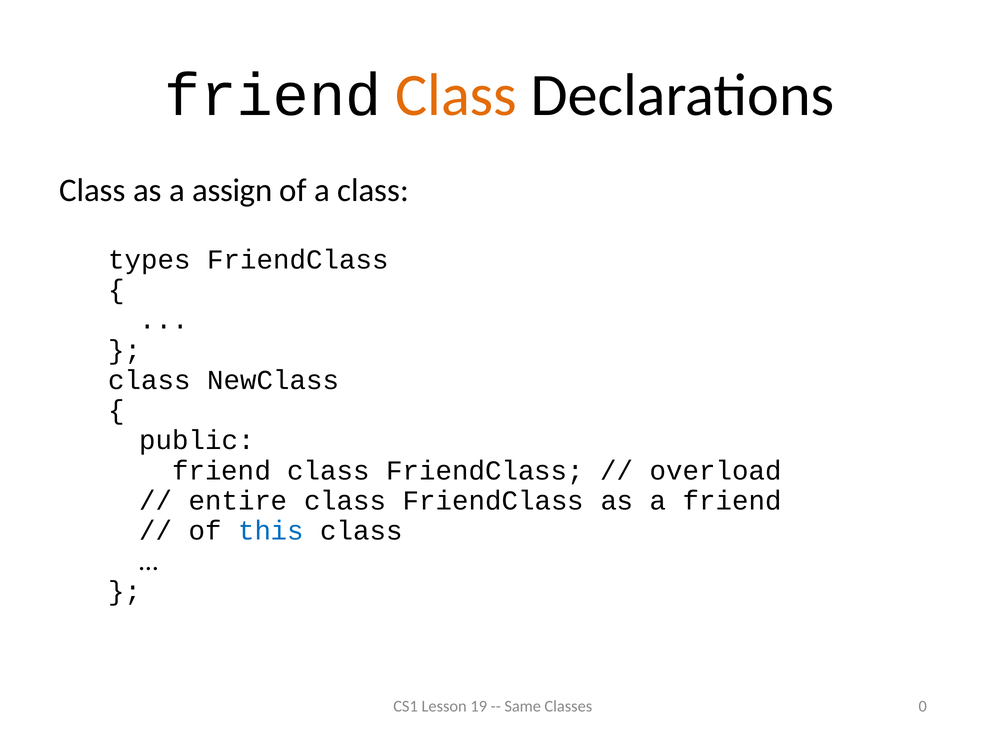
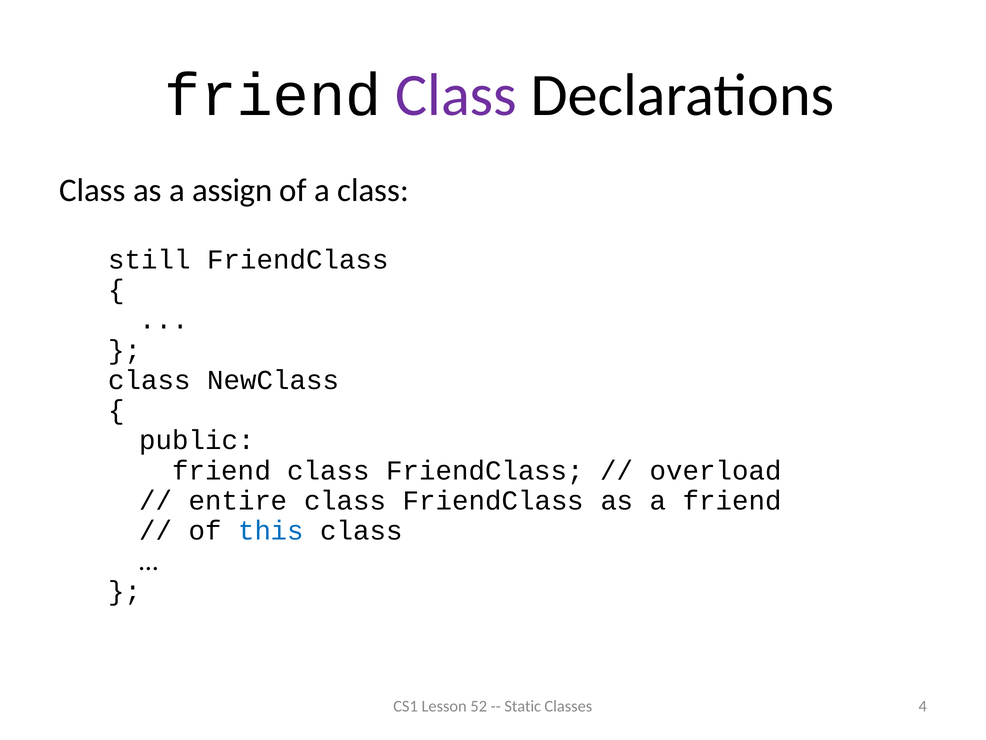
Class at (456, 95) colour: orange -> purple
types: types -> still
19: 19 -> 52
Same: Same -> Static
0: 0 -> 4
